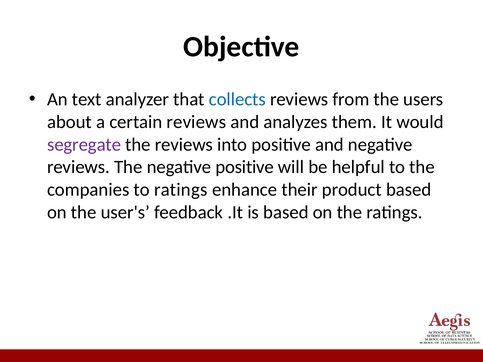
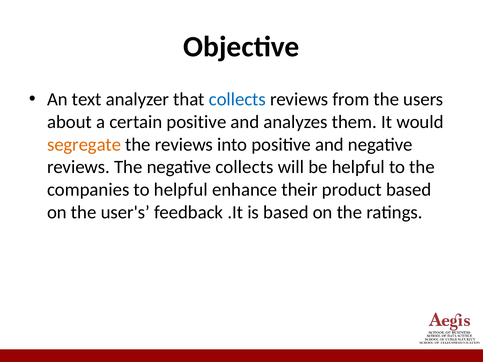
certain reviews: reviews -> positive
segregate colour: purple -> orange
negative positive: positive -> collects
to ratings: ratings -> helpful
